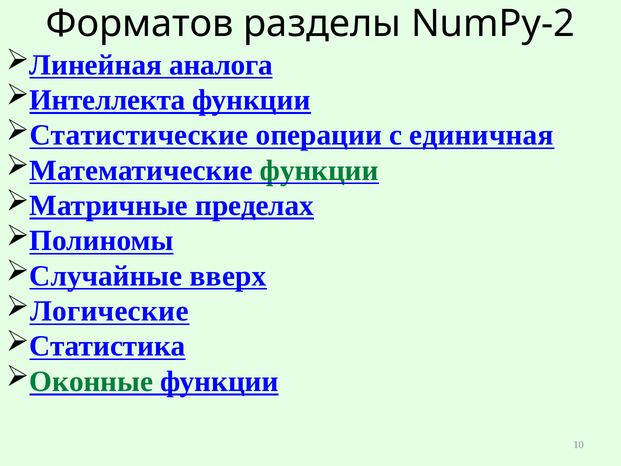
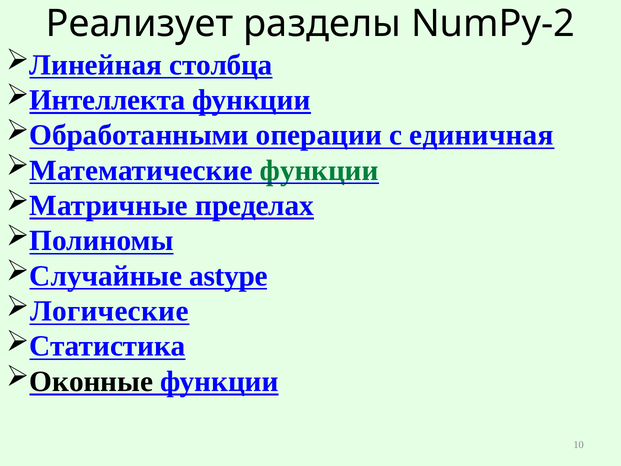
Форматов: Форматов -> Реализует
аналога: аналога -> столбца
Статистические: Статистические -> Обработанными
вверх: вверх -> astype
Оконные colour: green -> black
